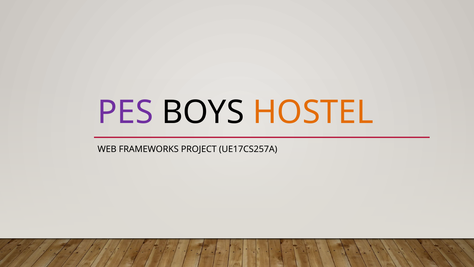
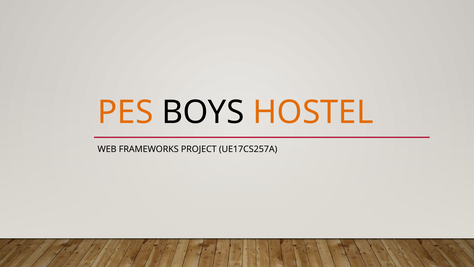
PES colour: purple -> orange
